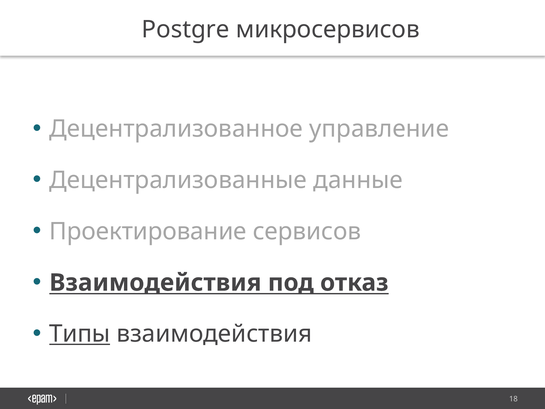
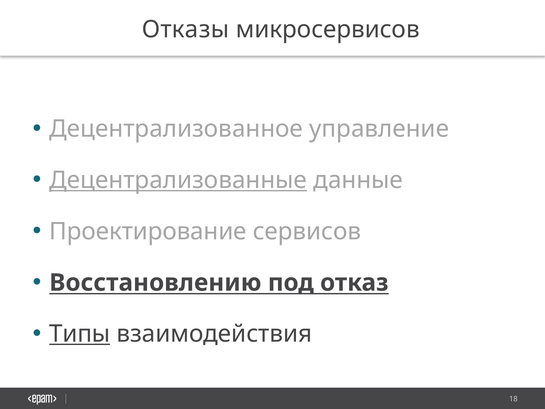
Postgre: Postgre -> Отказы
Децентрализованные underline: none -> present
Взаимодействия at (155, 283): Взаимодействия -> Восстановлению
